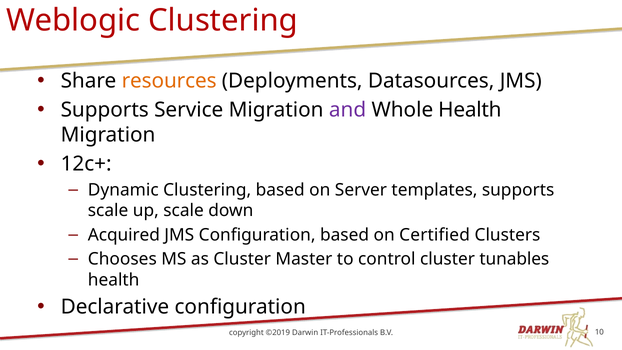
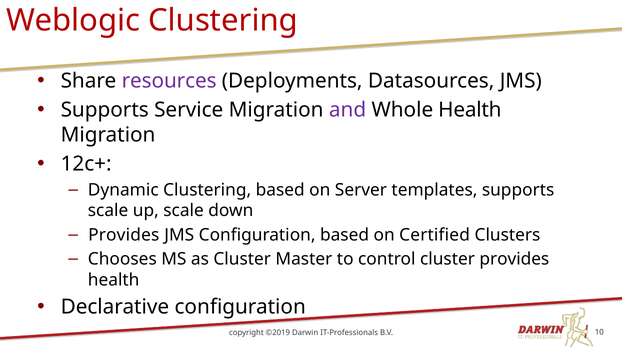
resources colour: orange -> purple
Acquired at (124, 235): Acquired -> Provides
cluster tunables: tunables -> provides
